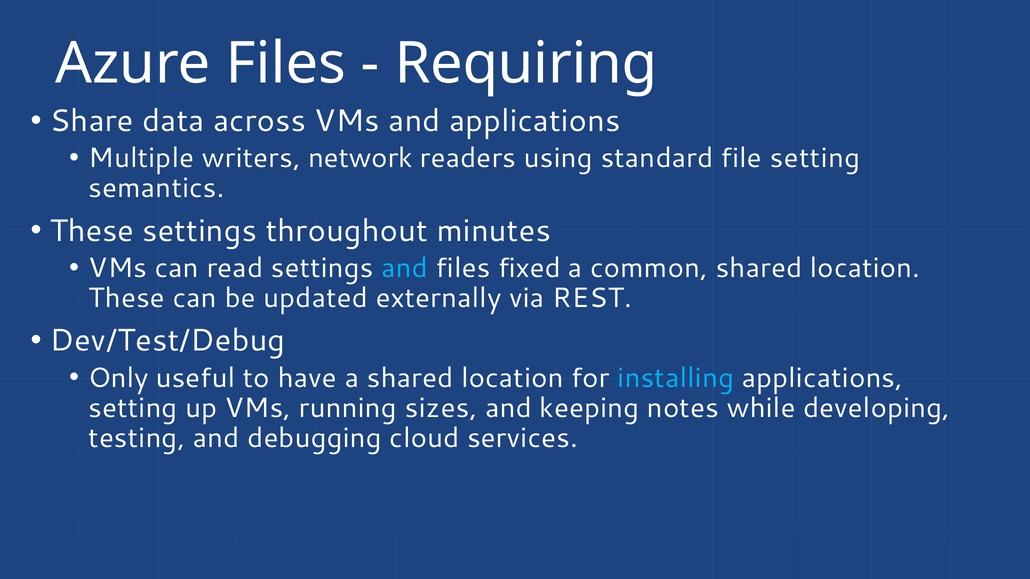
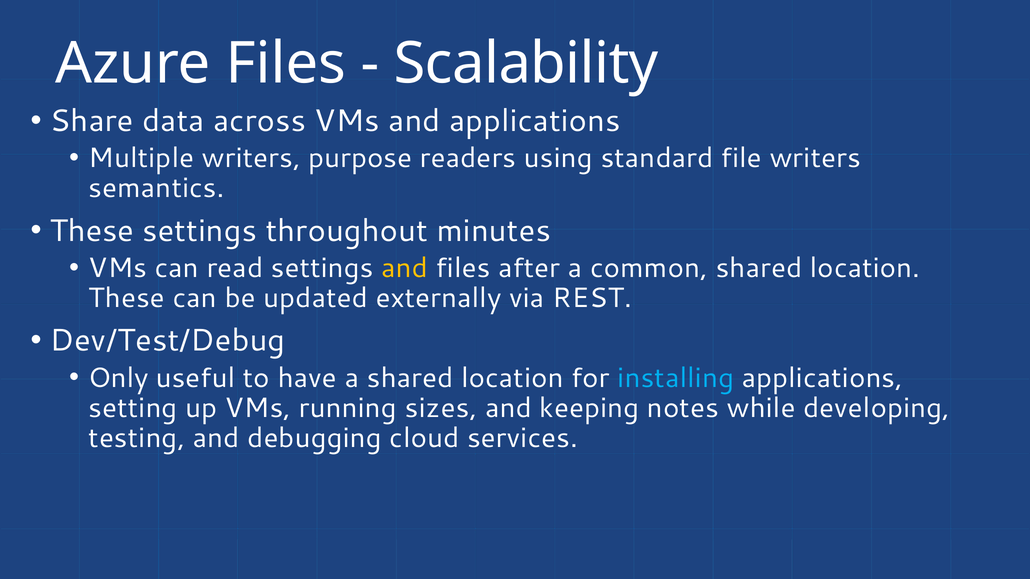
Requiring: Requiring -> Scalability
network: network -> purpose
file setting: setting -> writers
and at (405, 268) colour: light blue -> yellow
fixed: fixed -> after
